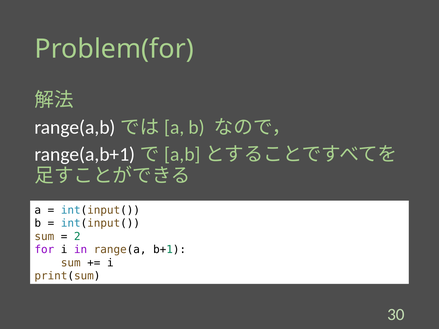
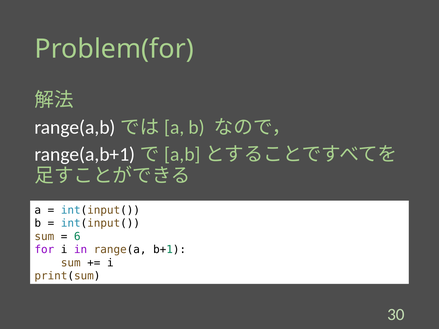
2: 2 -> 6
